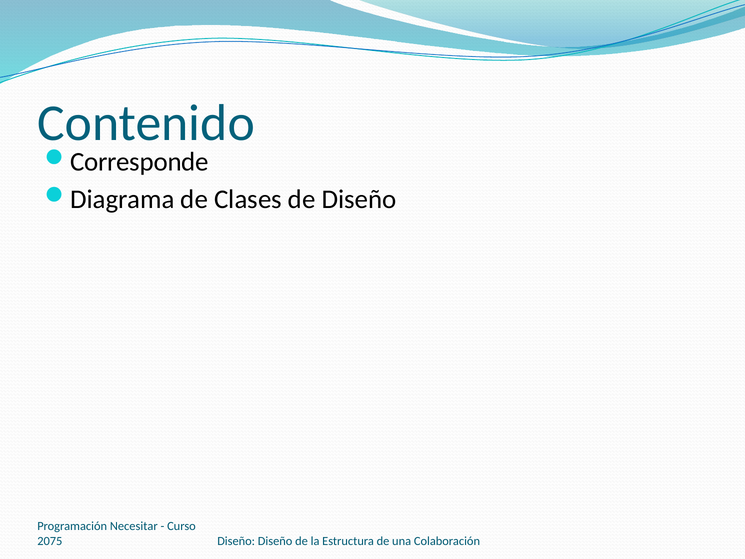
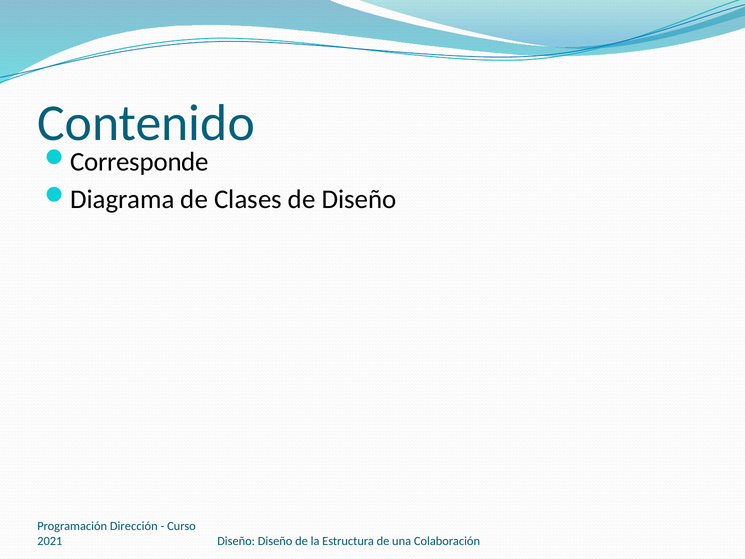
Necesitar: Necesitar -> Dirección
2075: 2075 -> 2021
